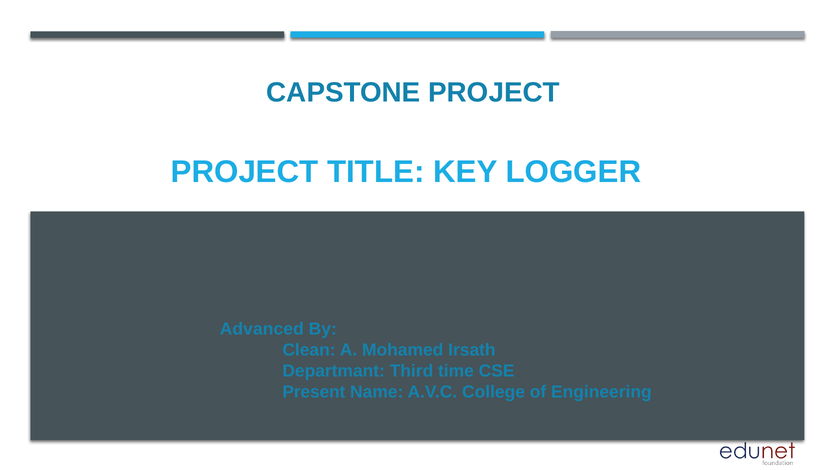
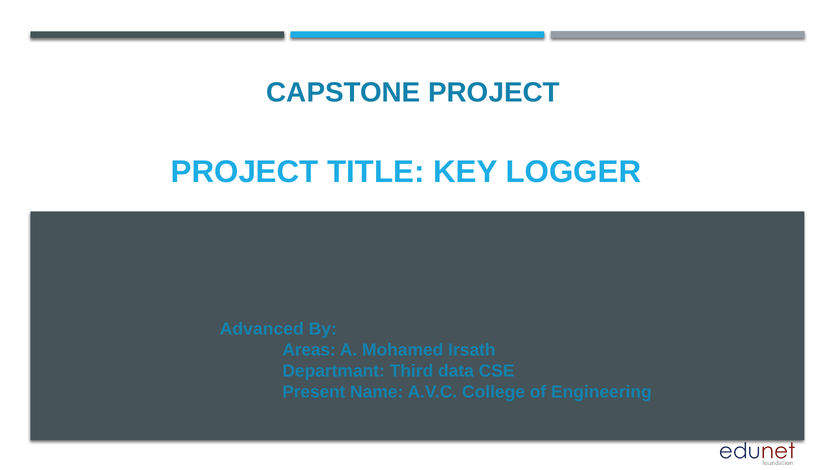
Clean: Clean -> Areas
time: time -> data
